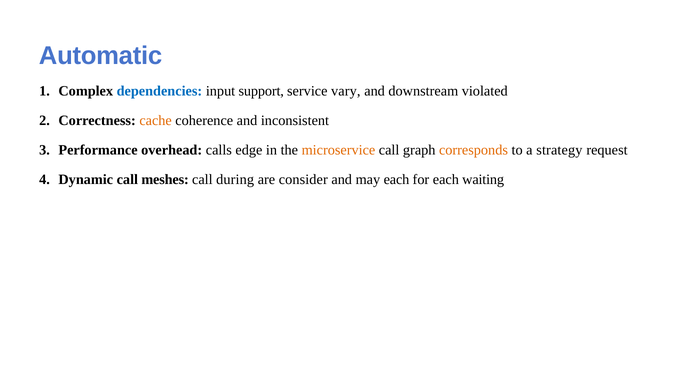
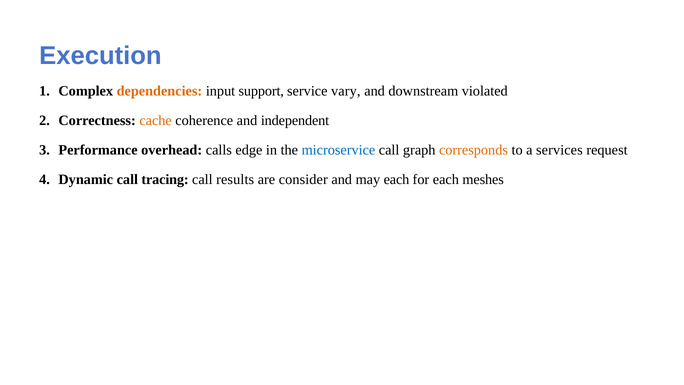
Automatic: Automatic -> Execution
dependencies colour: blue -> orange
inconsistent: inconsistent -> independent
microservice colour: orange -> blue
strategy: strategy -> services
meshes: meshes -> tracing
during: during -> results
waiting: waiting -> meshes
